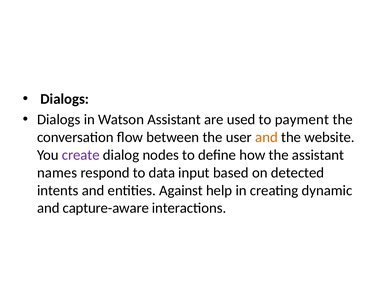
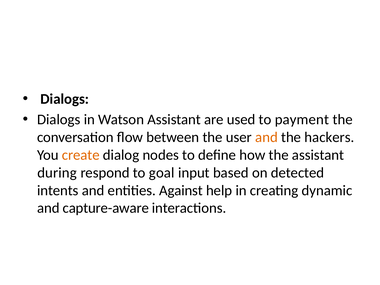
website: website -> hackers
create colour: purple -> orange
names: names -> during
data: data -> goal
